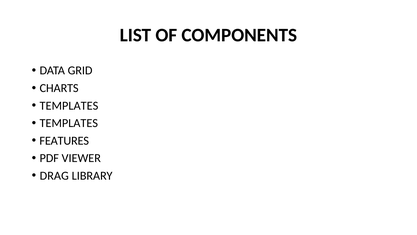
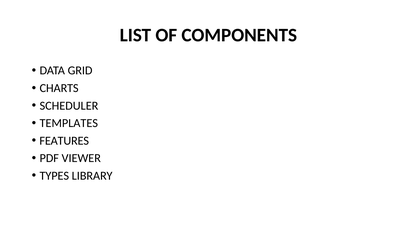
TEMPLATES at (69, 105): TEMPLATES -> SCHEDULER
DRAG: DRAG -> TYPES
